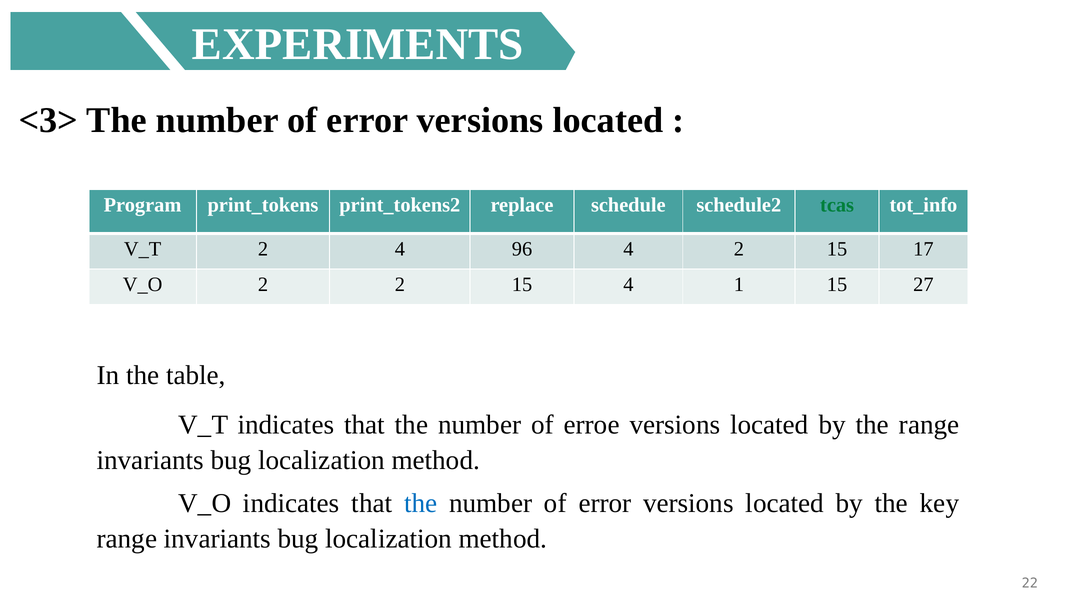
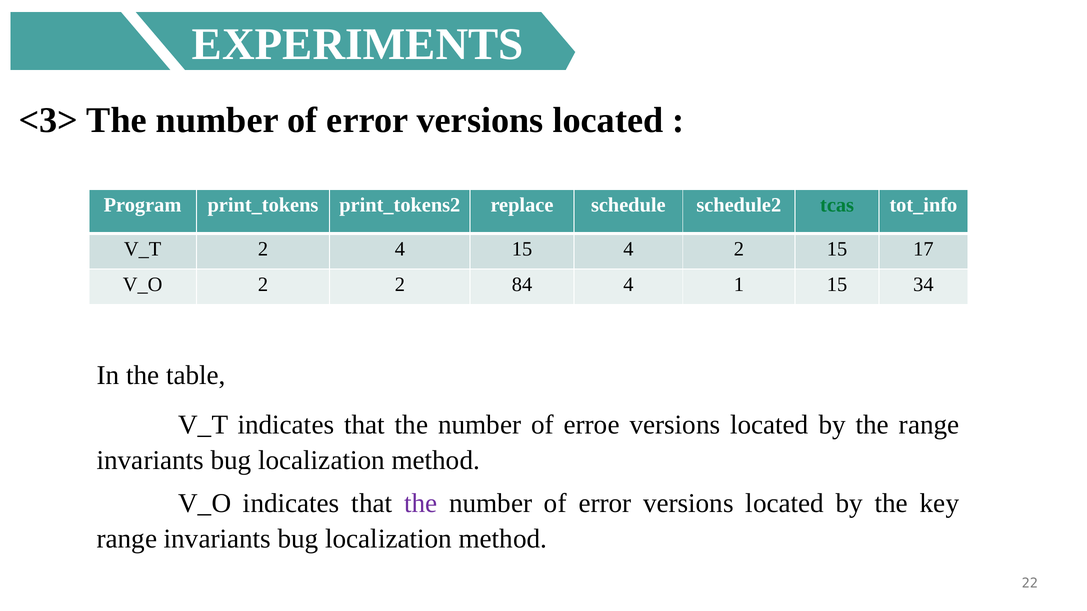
4 96: 96 -> 15
2 2 15: 15 -> 84
27: 27 -> 34
the at (421, 503) colour: blue -> purple
